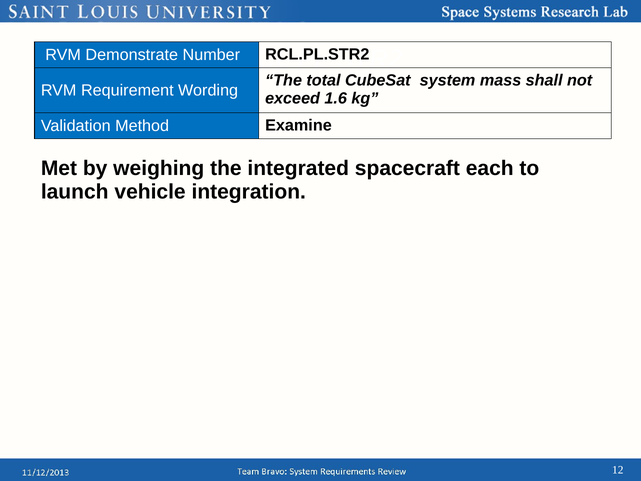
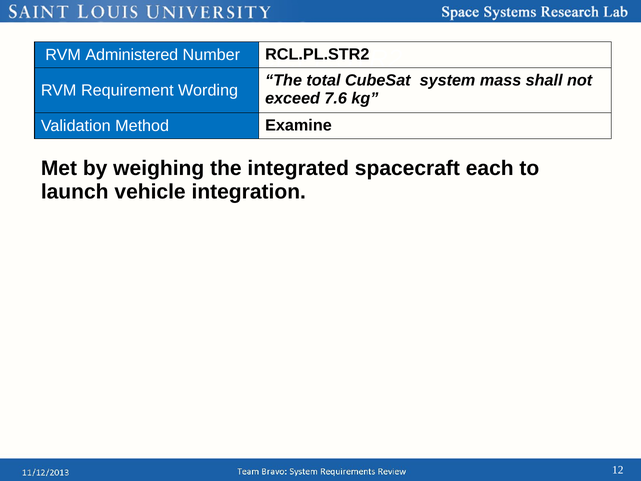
Demonstrate: Demonstrate -> Administered
1.6: 1.6 -> 7.6
